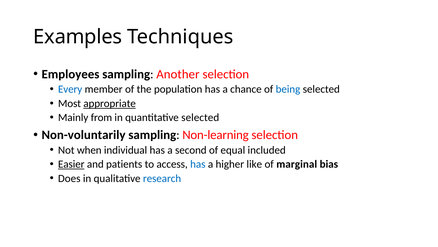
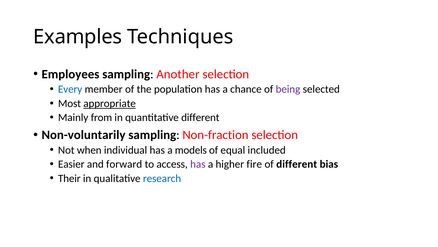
being colour: blue -> purple
quantitative selected: selected -> different
Non-learning: Non-learning -> Non-fraction
second: second -> models
Easier underline: present -> none
patients: patients -> forward
has at (198, 164) colour: blue -> purple
like: like -> fire
of marginal: marginal -> different
Does: Does -> Their
